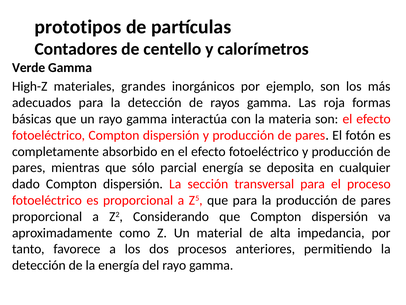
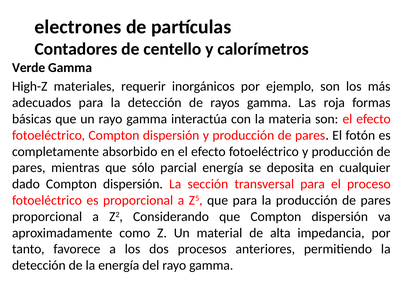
prototipos: prototipos -> electrones
grandes: grandes -> requerir
